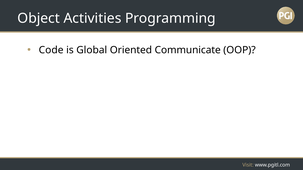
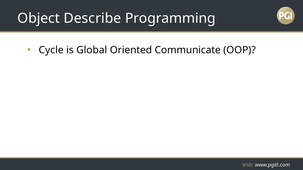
Activities: Activities -> Describe
Code: Code -> Cycle
